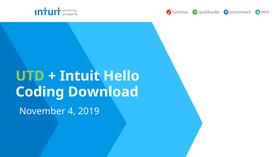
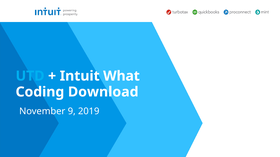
UTD colour: light green -> light blue
Hello: Hello -> What
4: 4 -> 9
